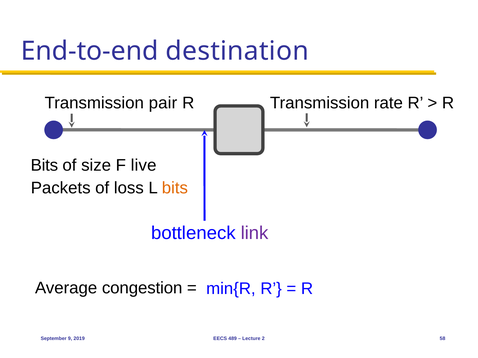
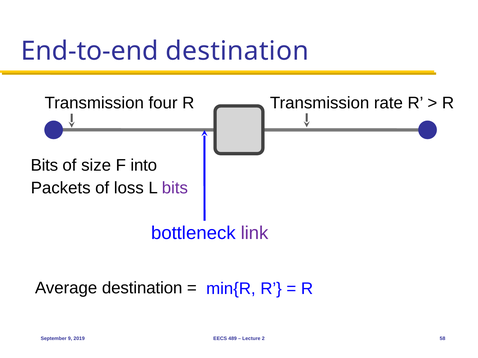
pair: pair -> four
live: live -> into
bits at (175, 188) colour: orange -> purple
Average congestion: congestion -> destination
